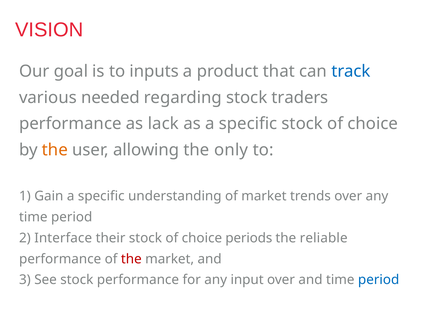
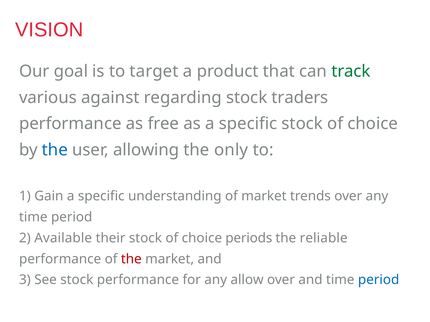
inputs: inputs -> target
track colour: blue -> green
needed: needed -> against
lack: lack -> free
the at (55, 150) colour: orange -> blue
Interface: Interface -> Available
input: input -> allow
